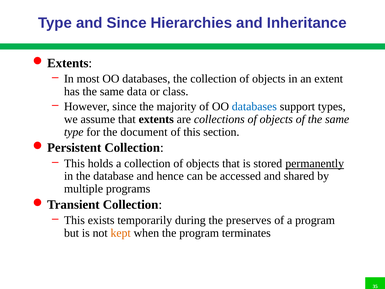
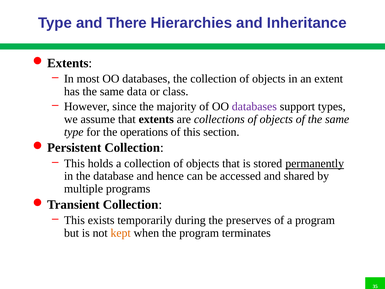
and Since: Since -> There
databases at (254, 106) colour: blue -> purple
document: document -> operations
